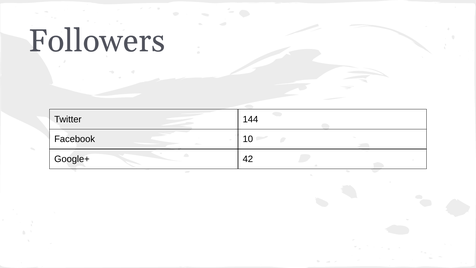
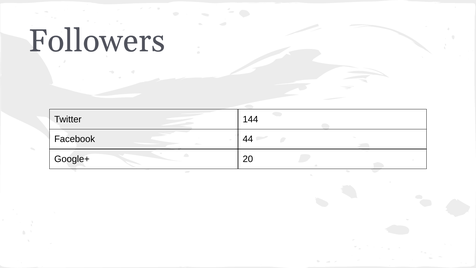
10: 10 -> 44
42: 42 -> 20
